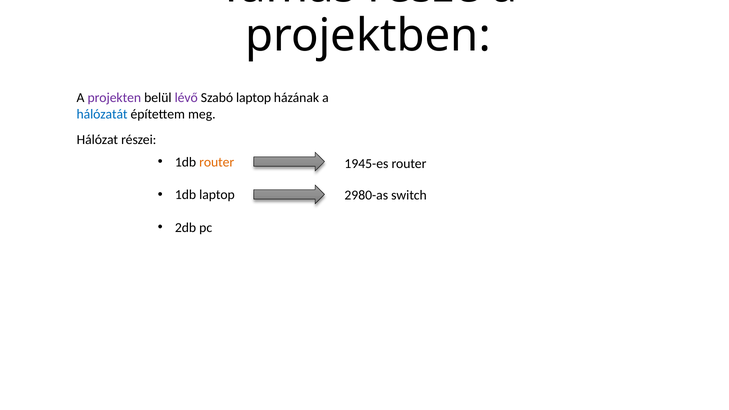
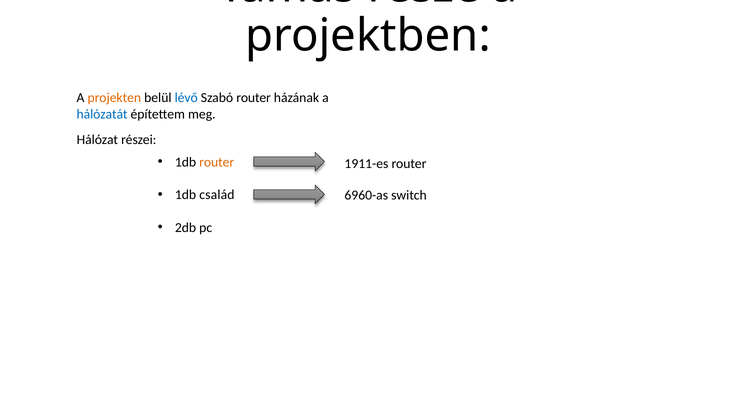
projekten colour: purple -> orange
lévő colour: purple -> blue
Szabó laptop: laptop -> router
1945-es: 1945-es -> 1911-es
1db laptop: laptop -> család
2980-as: 2980-as -> 6960-as
